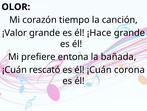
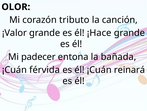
tiempo: tiempo -> tributo
prefiere: prefiere -> padecer
rescató: rescató -> férvida
corona: corona -> reinará
